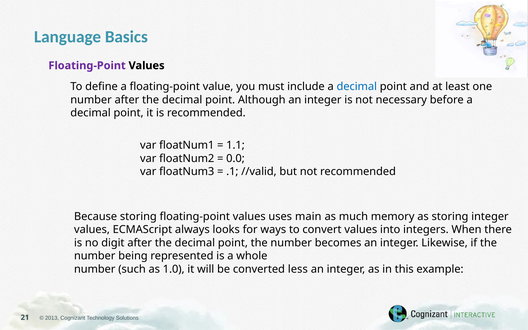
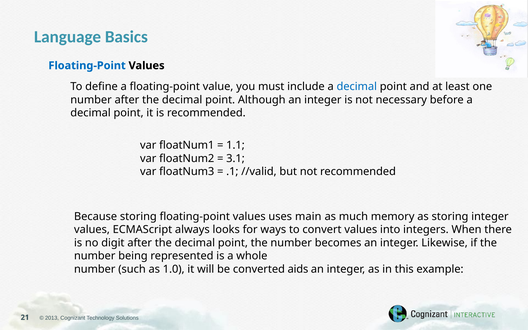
Floating-Point at (87, 66) colour: purple -> blue
0.0: 0.0 -> 3.1
less: less -> aids
